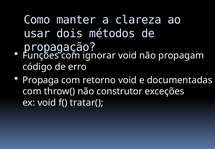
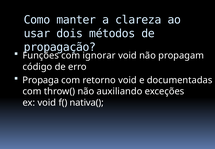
construtor: construtor -> auxiliando
tratar(: tratar( -> nativa(
